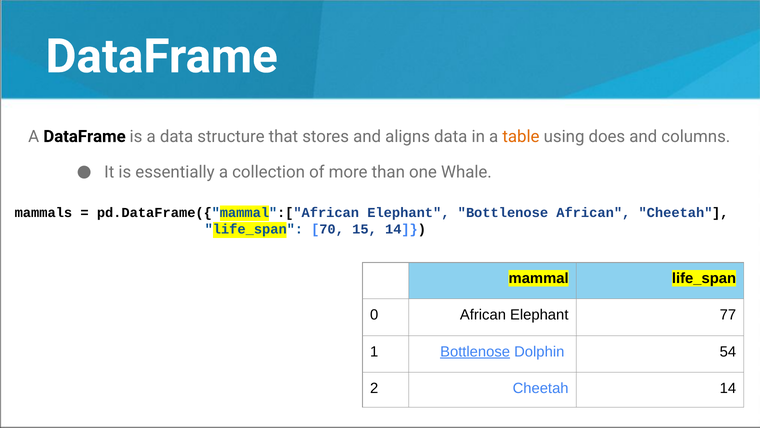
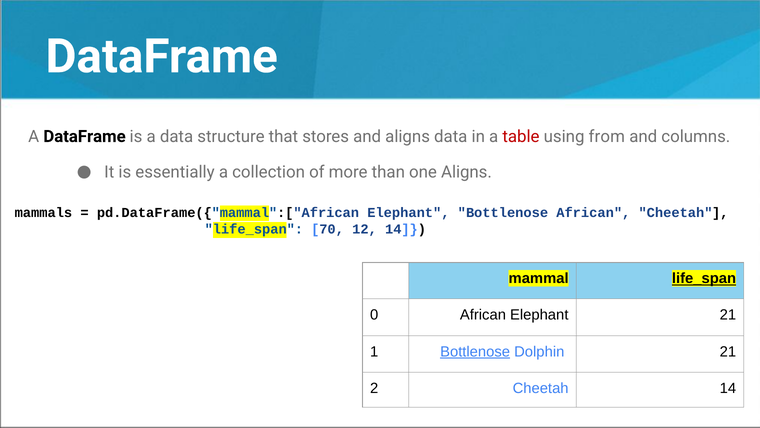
table colour: orange -> red
does: does -> from
one Whale: Whale -> Aligns
15: 15 -> 12
life_span at (704, 278) underline: none -> present
Elephant 77: 77 -> 21
Dolphin 54: 54 -> 21
